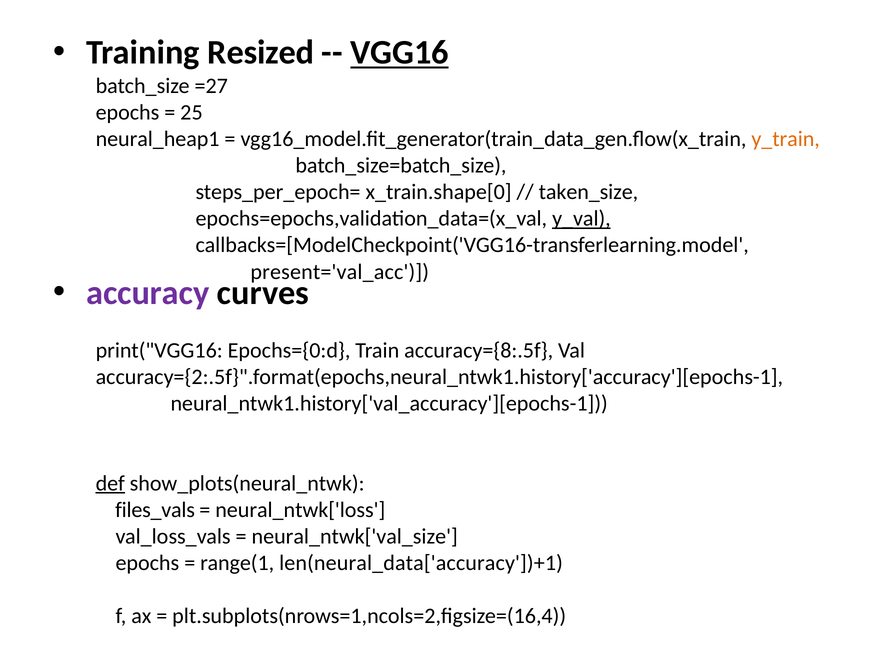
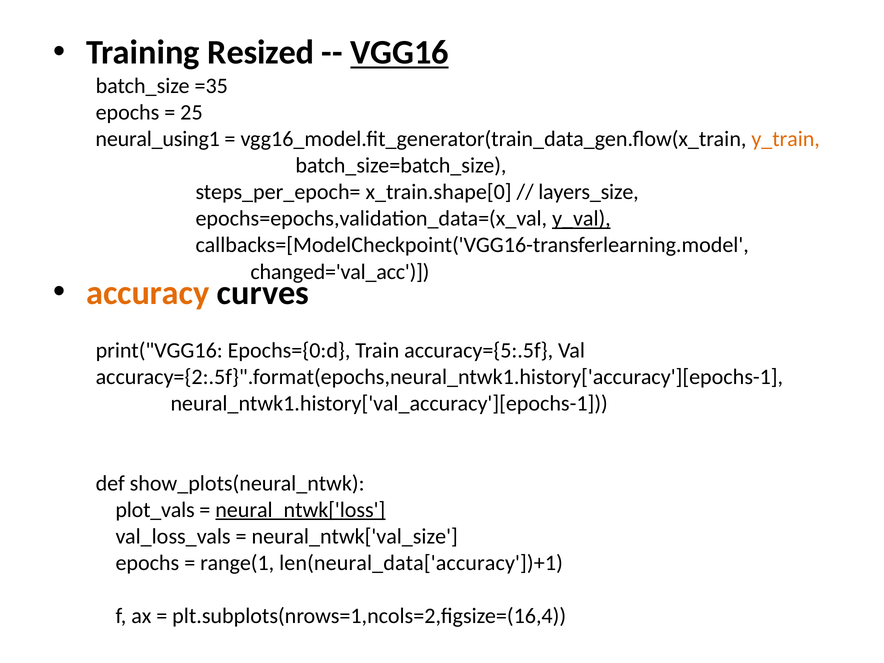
=27: =27 -> =35
neural_heap1: neural_heap1 -> neural_using1
taken_size: taken_size -> layers_size
present='val_acc: present='val_acc -> changed='val_acc
accuracy colour: purple -> orange
accuracy={8:.5f: accuracy={8:.5f -> accuracy={5:.5f
def underline: present -> none
files_vals: files_vals -> plot_vals
neural_ntwk['loss underline: none -> present
